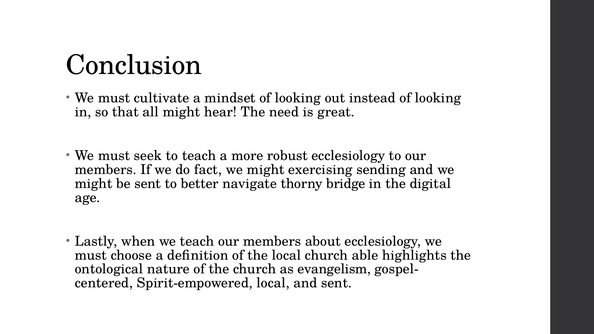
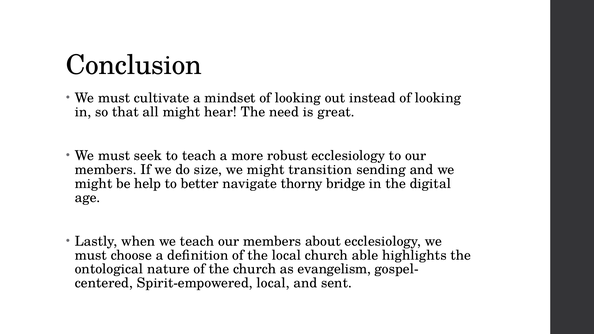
fact: fact -> size
exercising: exercising -> transition
be sent: sent -> help
